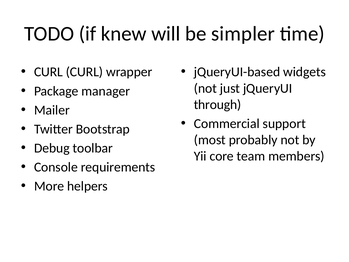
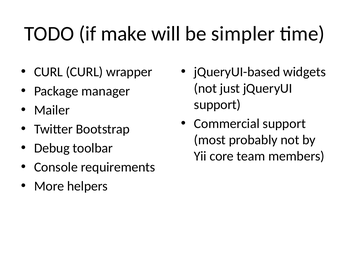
knew: knew -> make
through at (217, 105): through -> support
